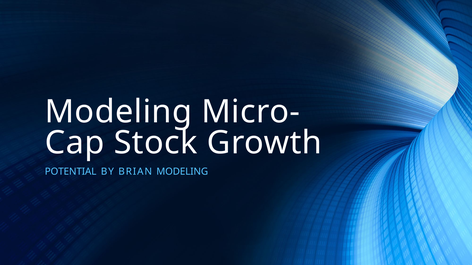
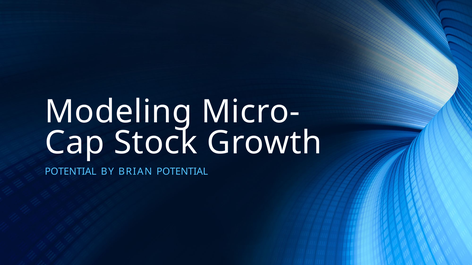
BRIAN MODELING: MODELING -> POTENTIAL
